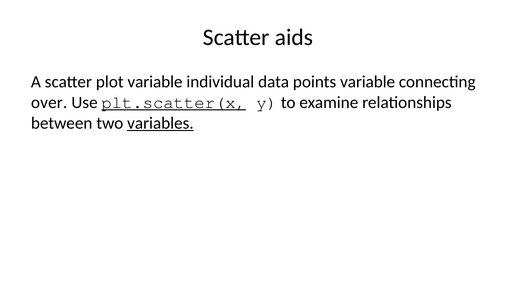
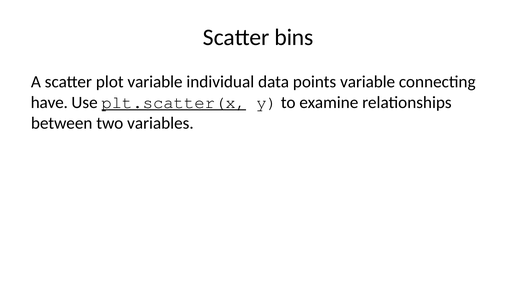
aids: aids -> bins
over: over -> have
variables underline: present -> none
